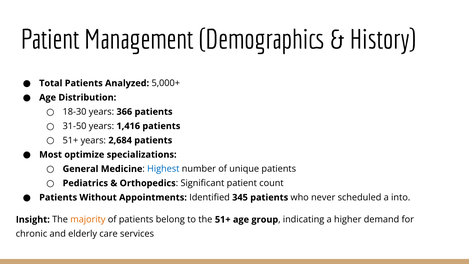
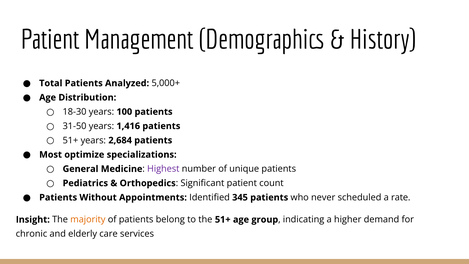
366: 366 -> 100
Highest colour: blue -> purple
into: into -> rate
